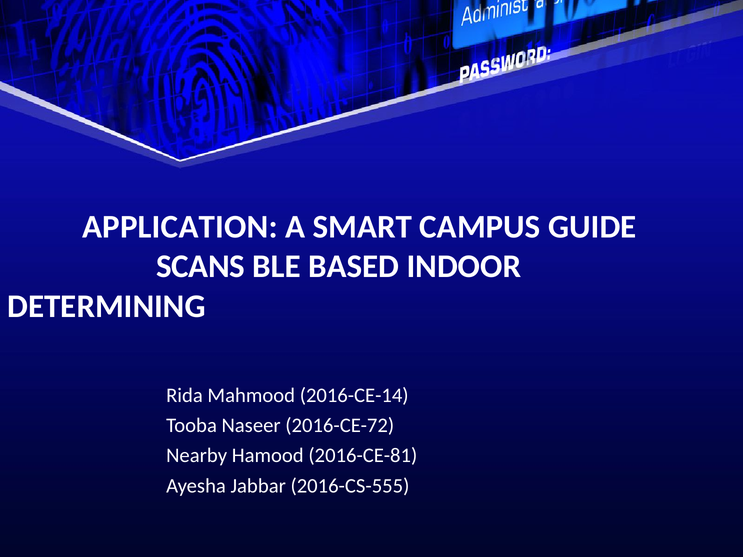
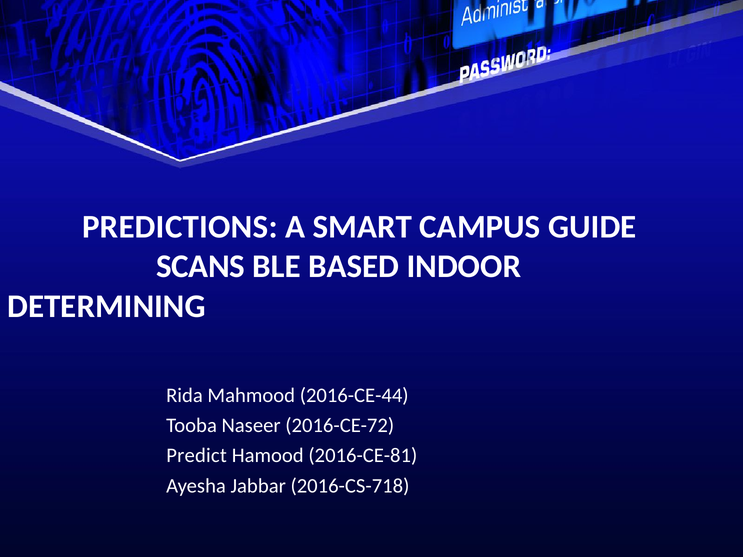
APPLICATION: APPLICATION -> PREDICTIONS
2016-CE-14: 2016-CE-14 -> 2016-CE-44
Nearby: Nearby -> Predict
2016-CS-555: 2016-CS-555 -> 2016-CS-718
